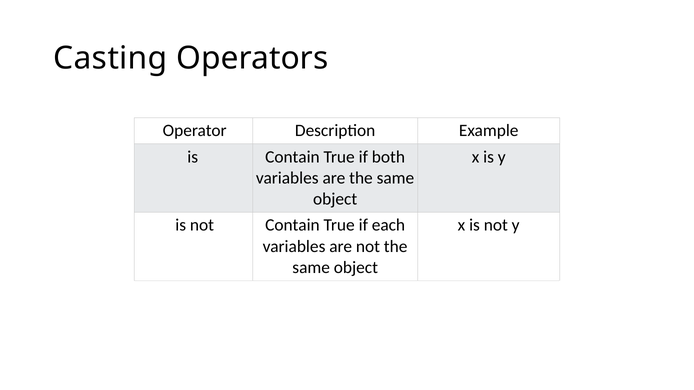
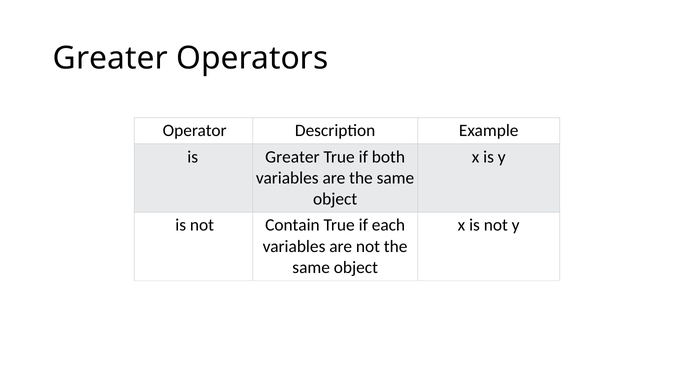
Casting at (110, 58): Casting -> Greater
is Contain: Contain -> Greater
